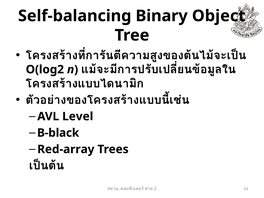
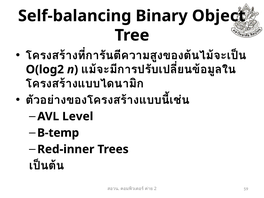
B-black: B-black -> B-temp
Red-array: Red-array -> Red-inner
